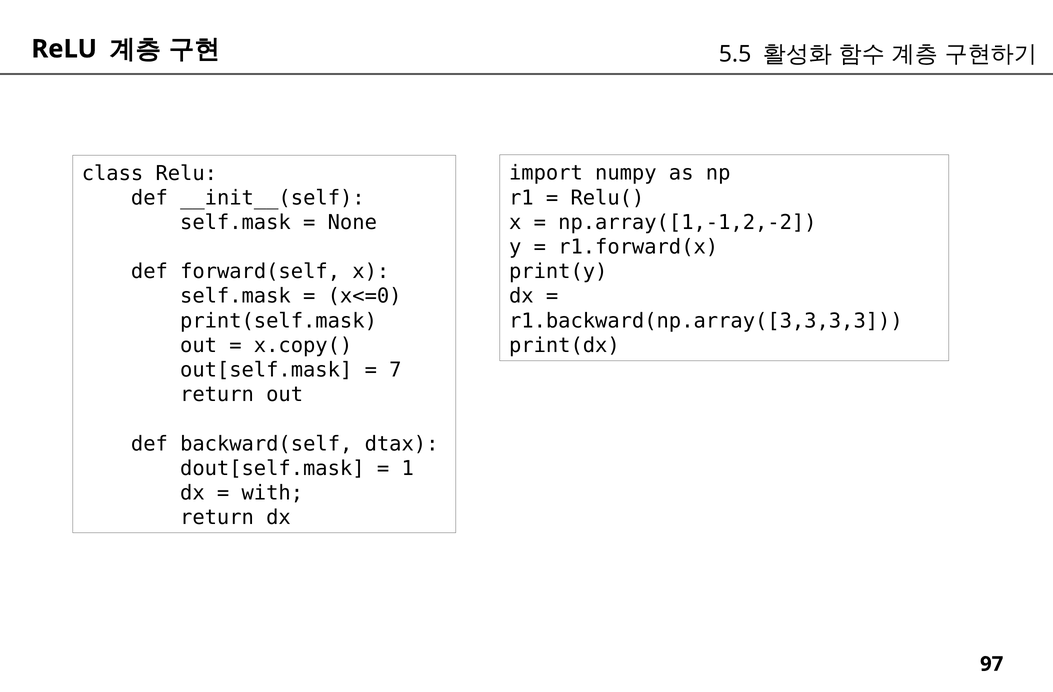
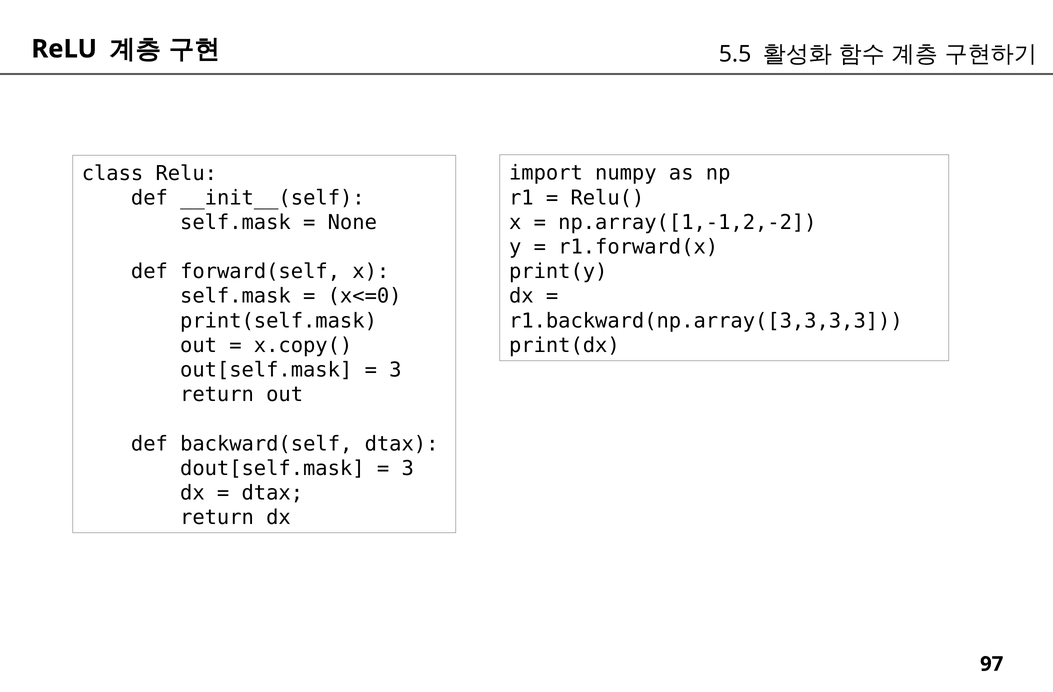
7 at (395, 370): 7 -> 3
1 at (408, 468): 1 -> 3
with at (272, 493): with -> dtax
